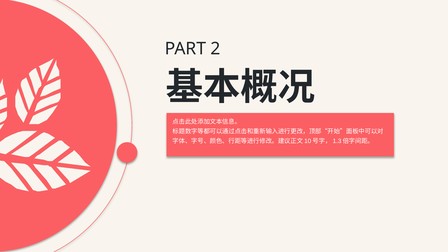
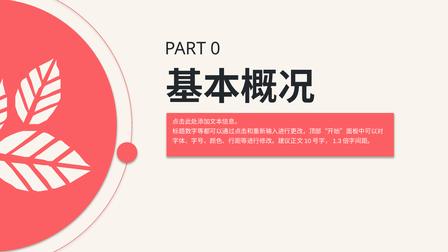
2: 2 -> 0
